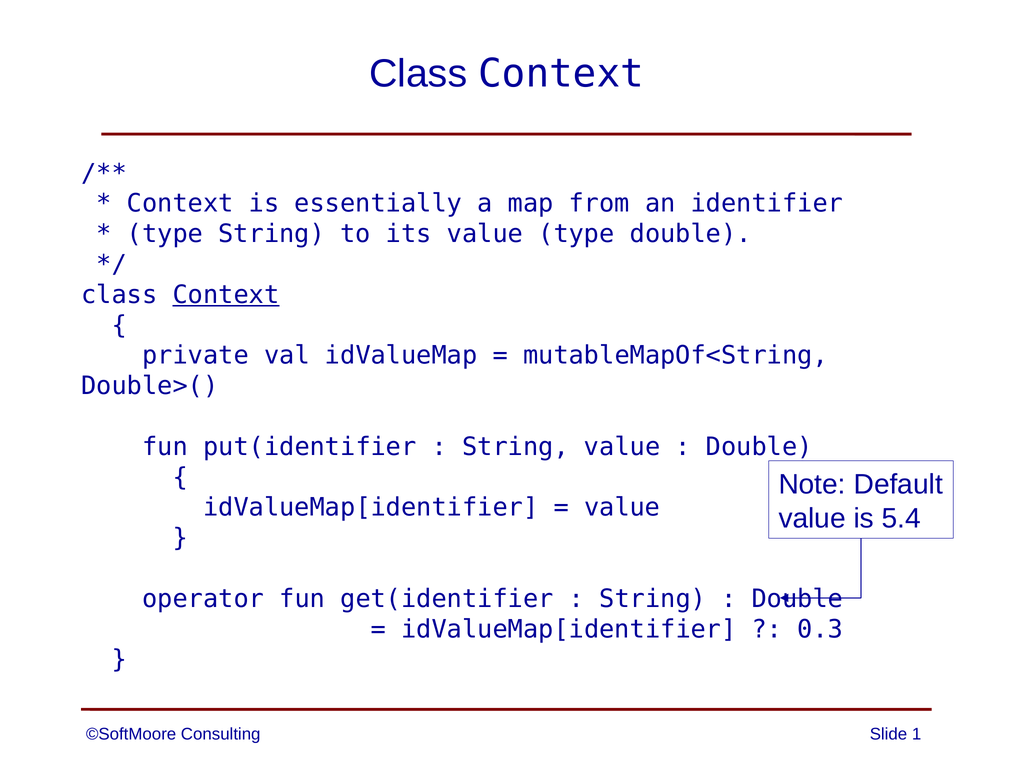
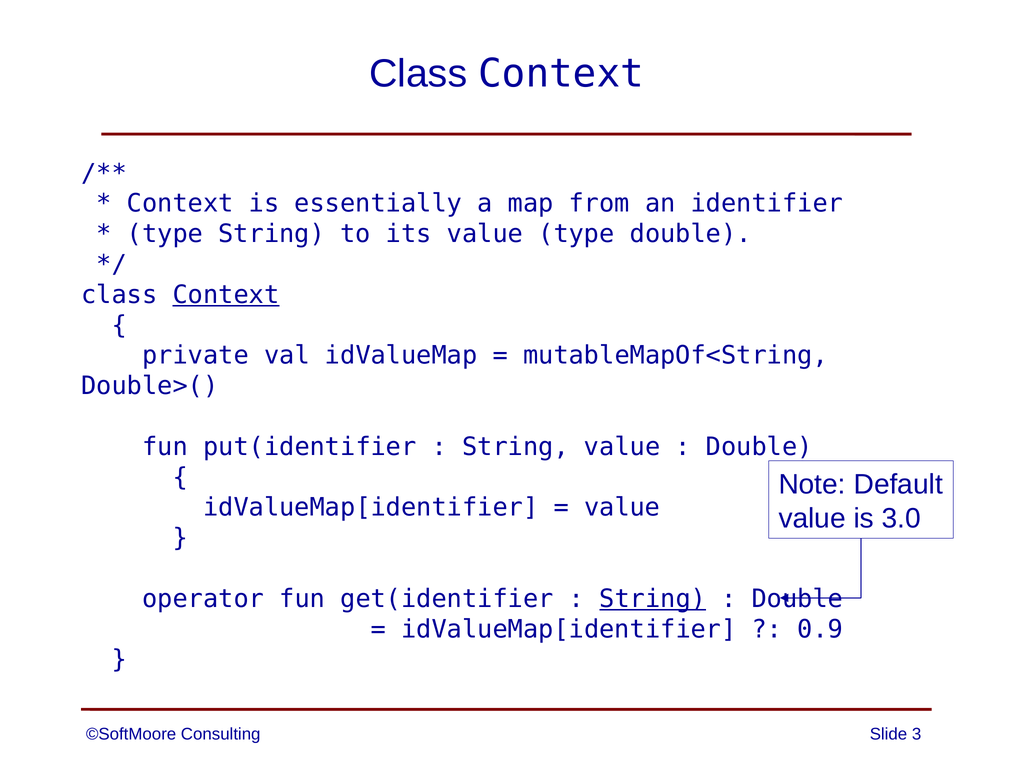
5.4: 5.4 -> 3.0
String at (653, 599) underline: none -> present
0.3: 0.3 -> 0.9
1: 1 -> 3
